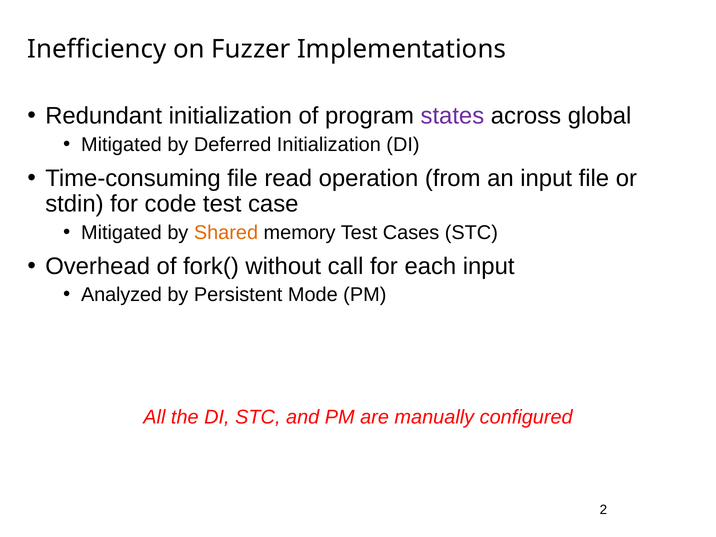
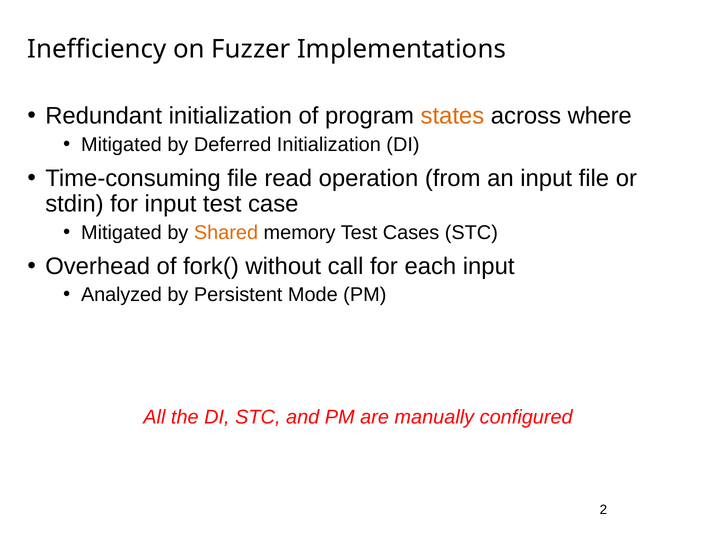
states colour: purple -> orange
global: global -> where
for code: code -> input
